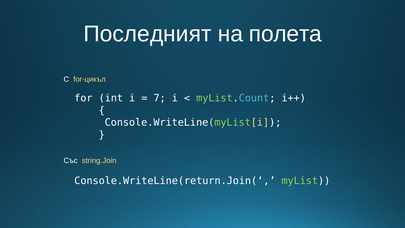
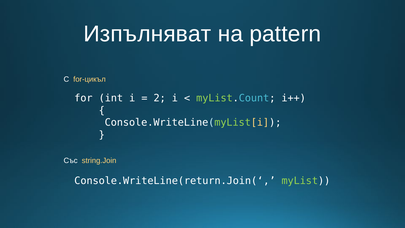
Последният: Последният -> Изпълняват
полета: полета -> pattern
7: 7 -> 2
